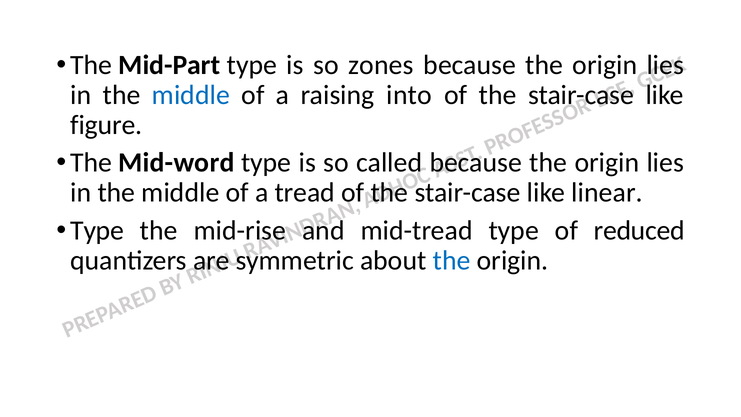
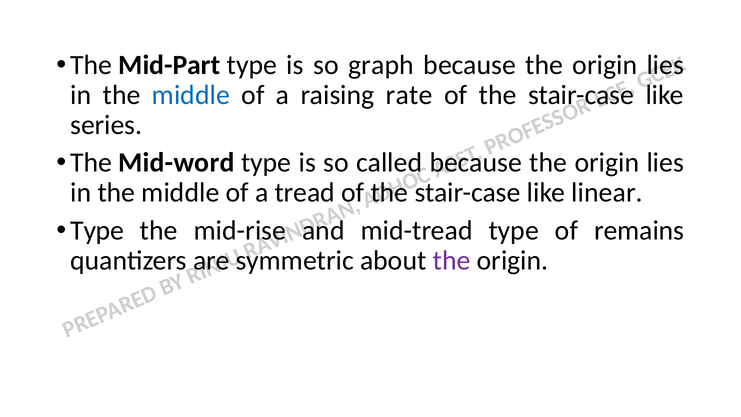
zones: zones -> graph
into: into -> rate
figure: figure -> series
reduced: reduced -> remains
the at (452, 260) colour: blue -> purple
